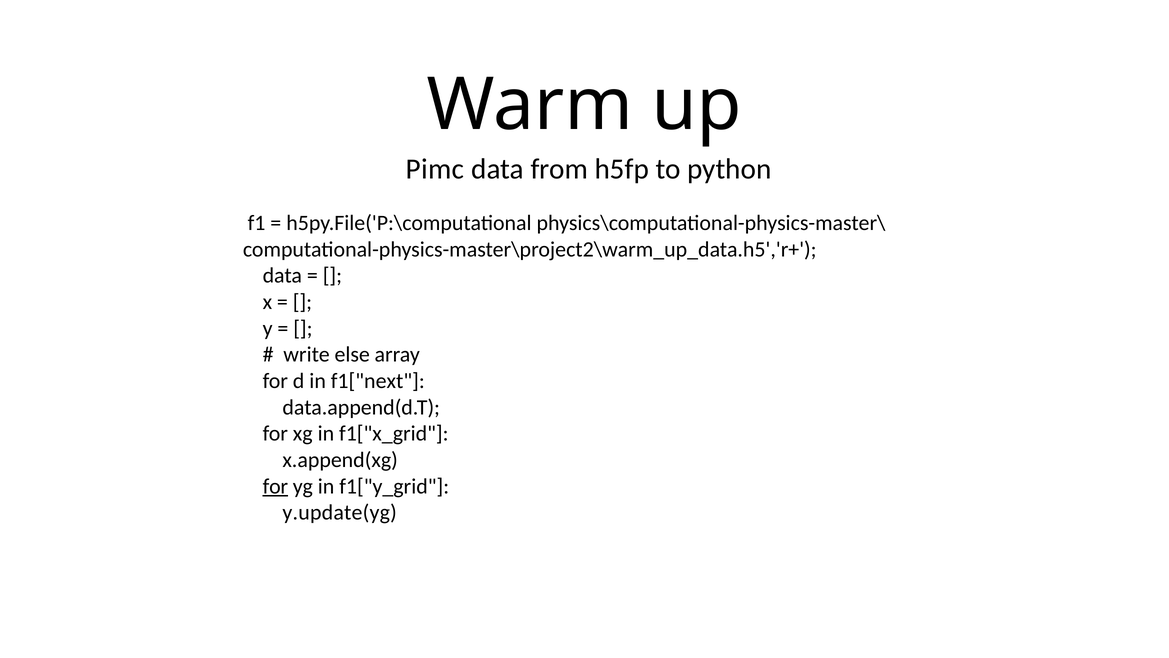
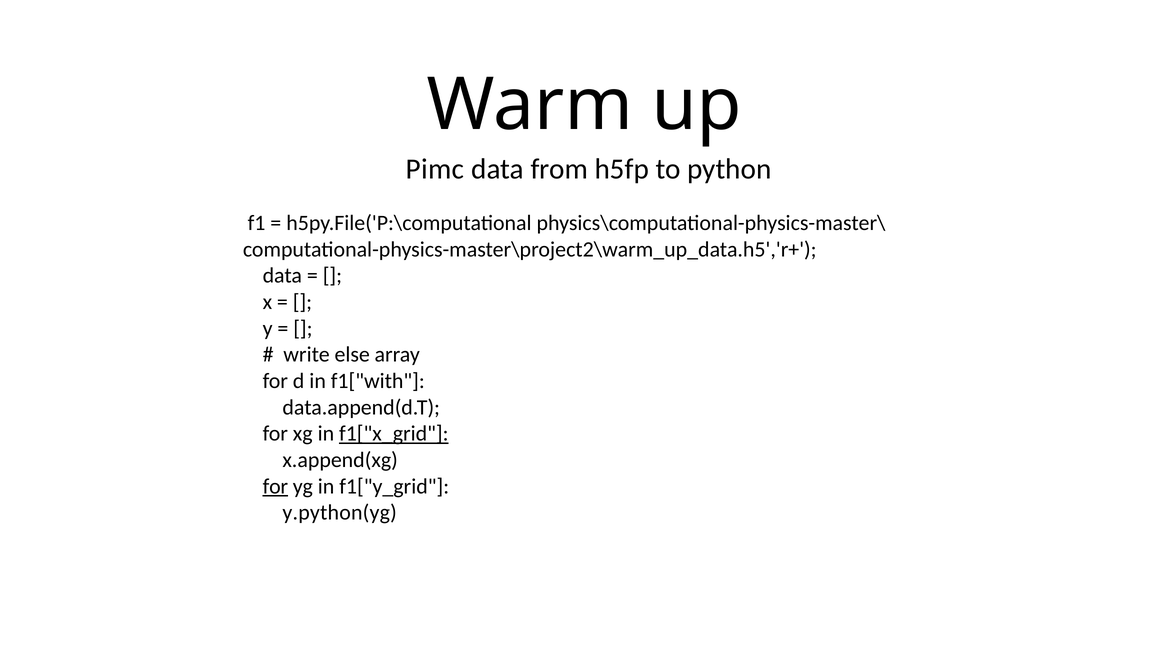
f1["next: f1["next -> f1["with
f1["x_grid underline: none -> present
y.update(yg: y.update(yg -> y.python(yg
